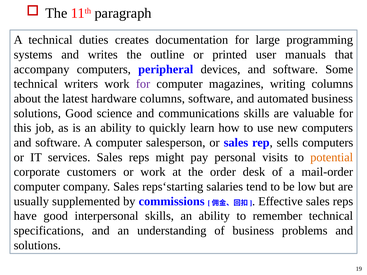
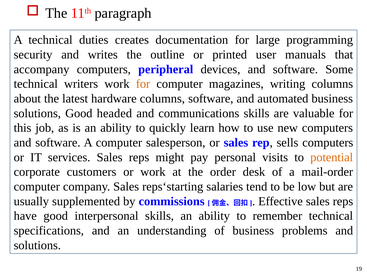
systems: systems -> security
for at (143, 84) colour: purple -> orange
science: science -> headed
